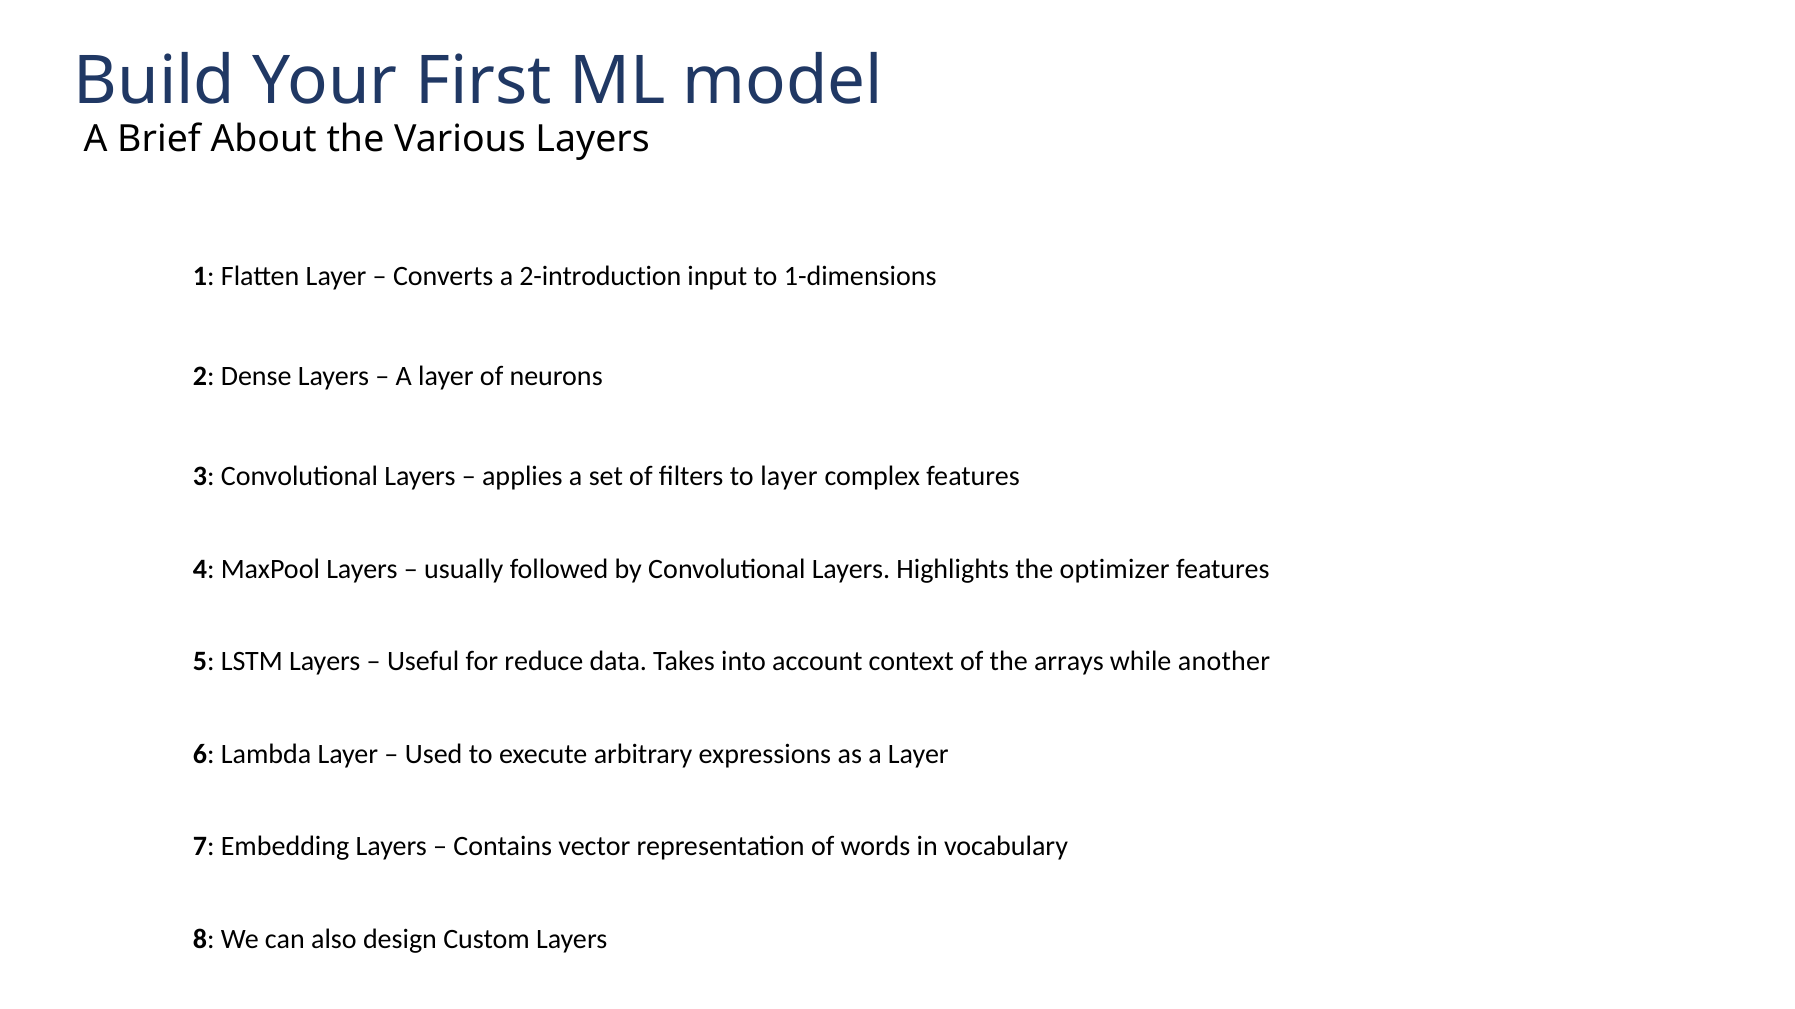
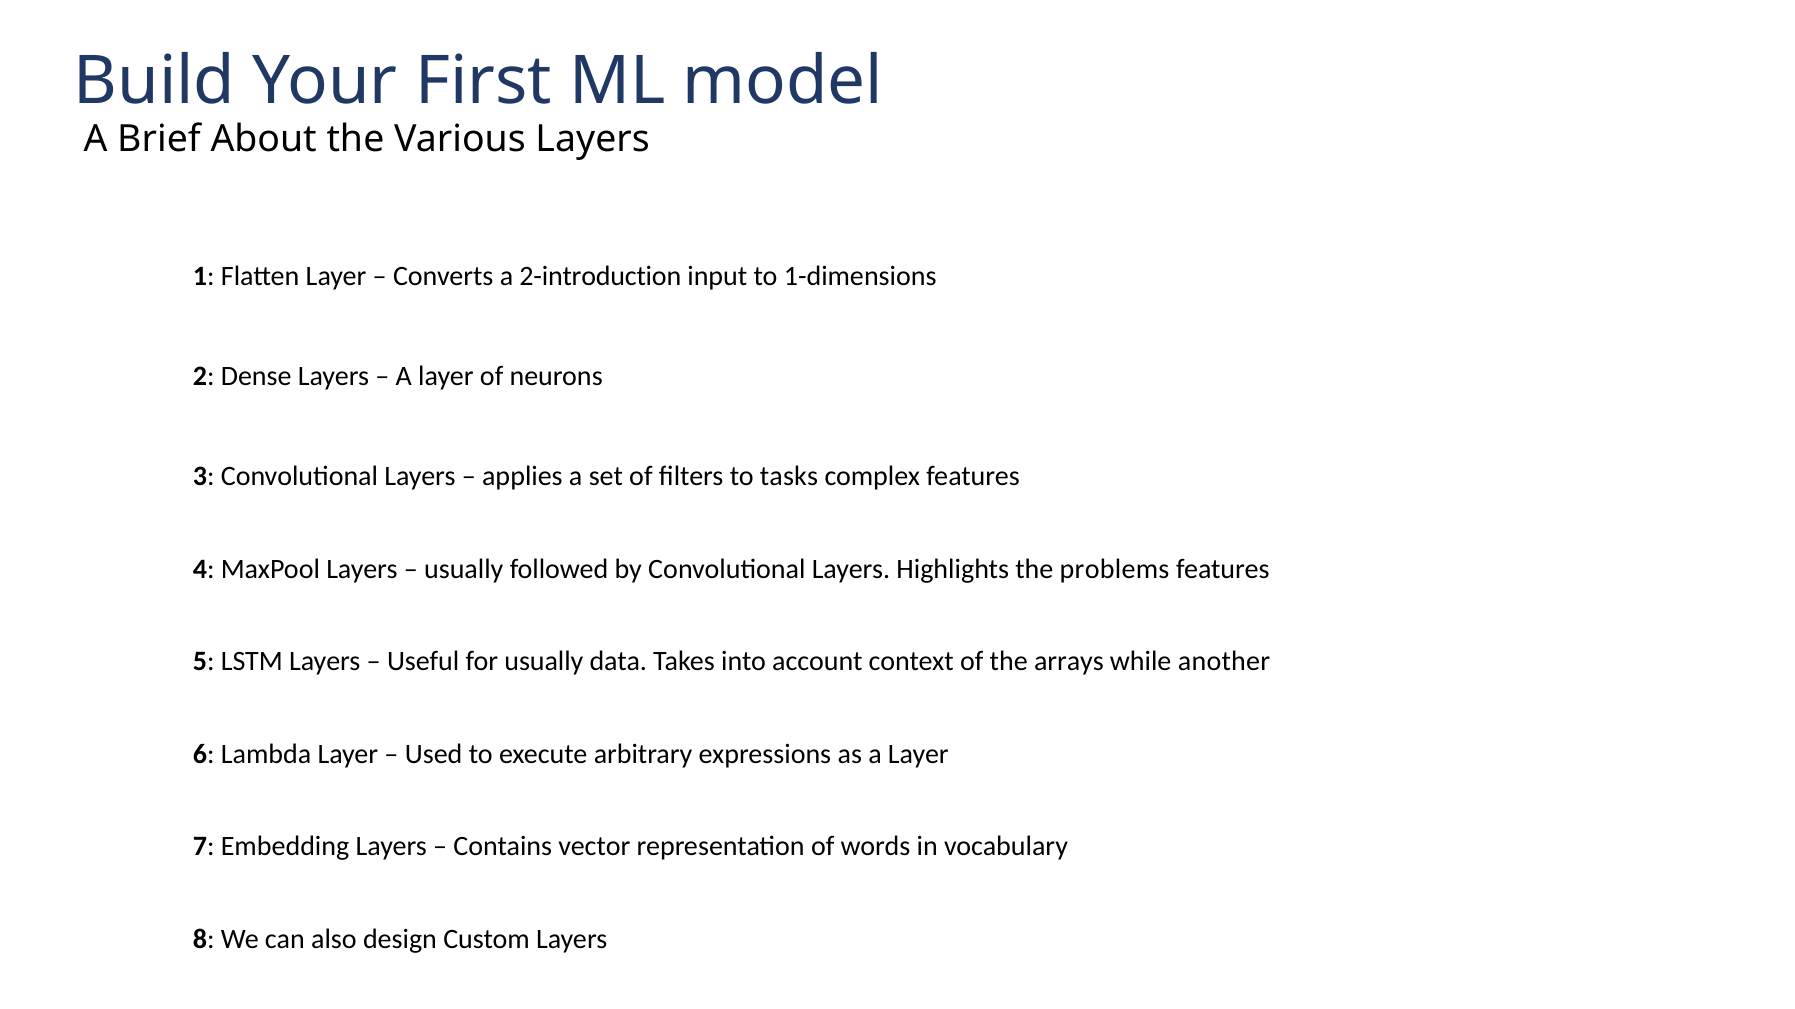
to layer: layer -> tasks
optimizer: optimizer -> problems
for reduce: reduce -> usually
